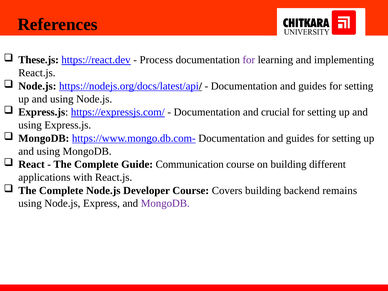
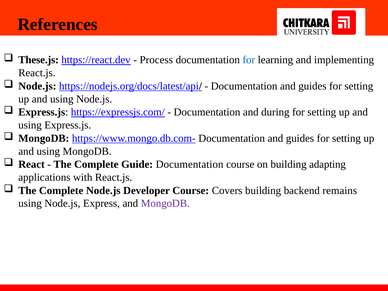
for at (249, 60) colour: purple -> blue
crucial: crucial -> during
Guide Communication: Communication -> Documentation
different: different -> adapting
